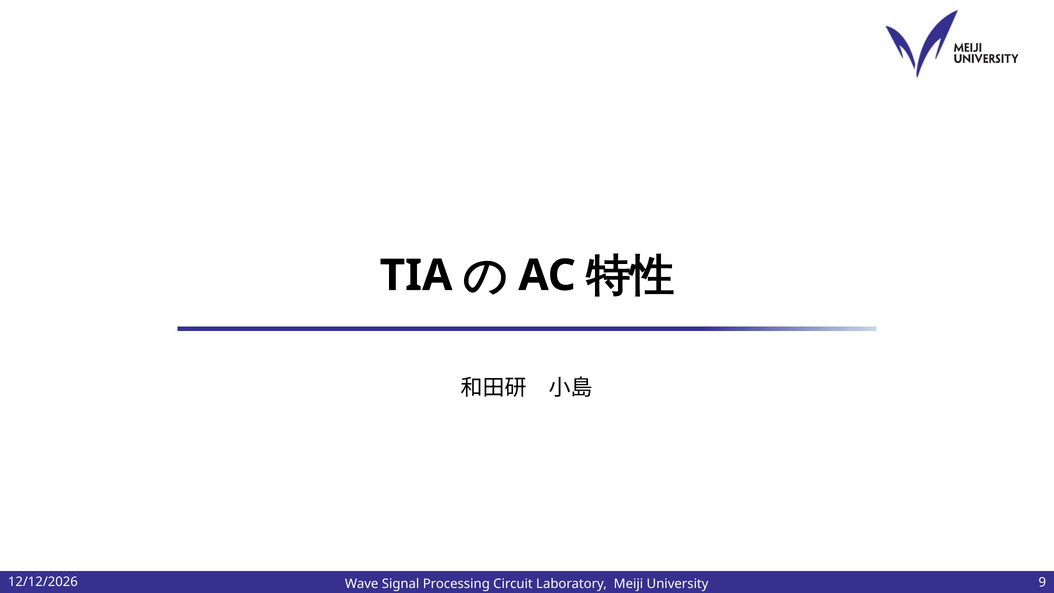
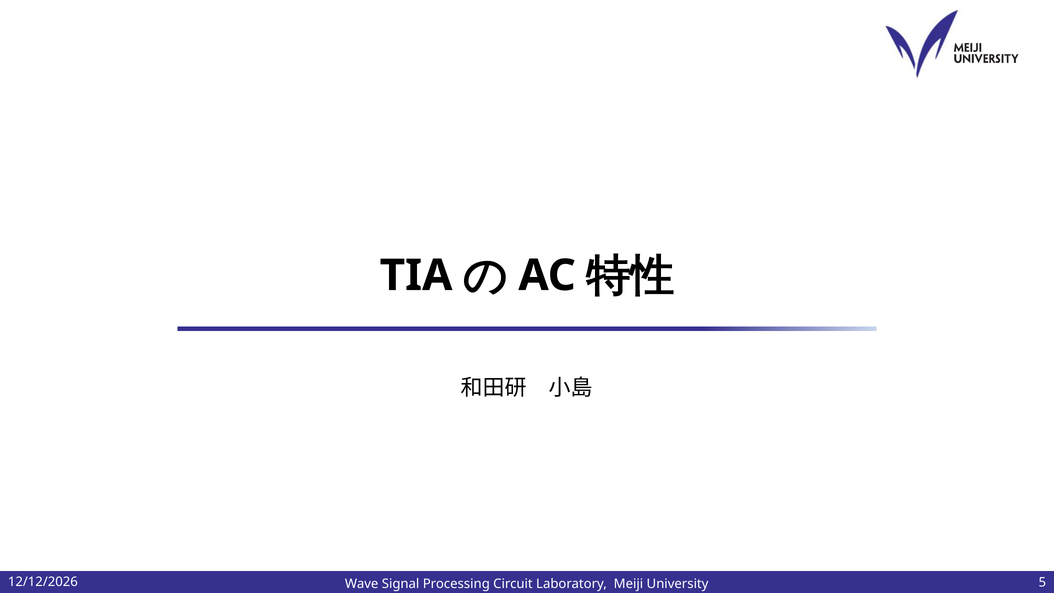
9: 9 -> 5
